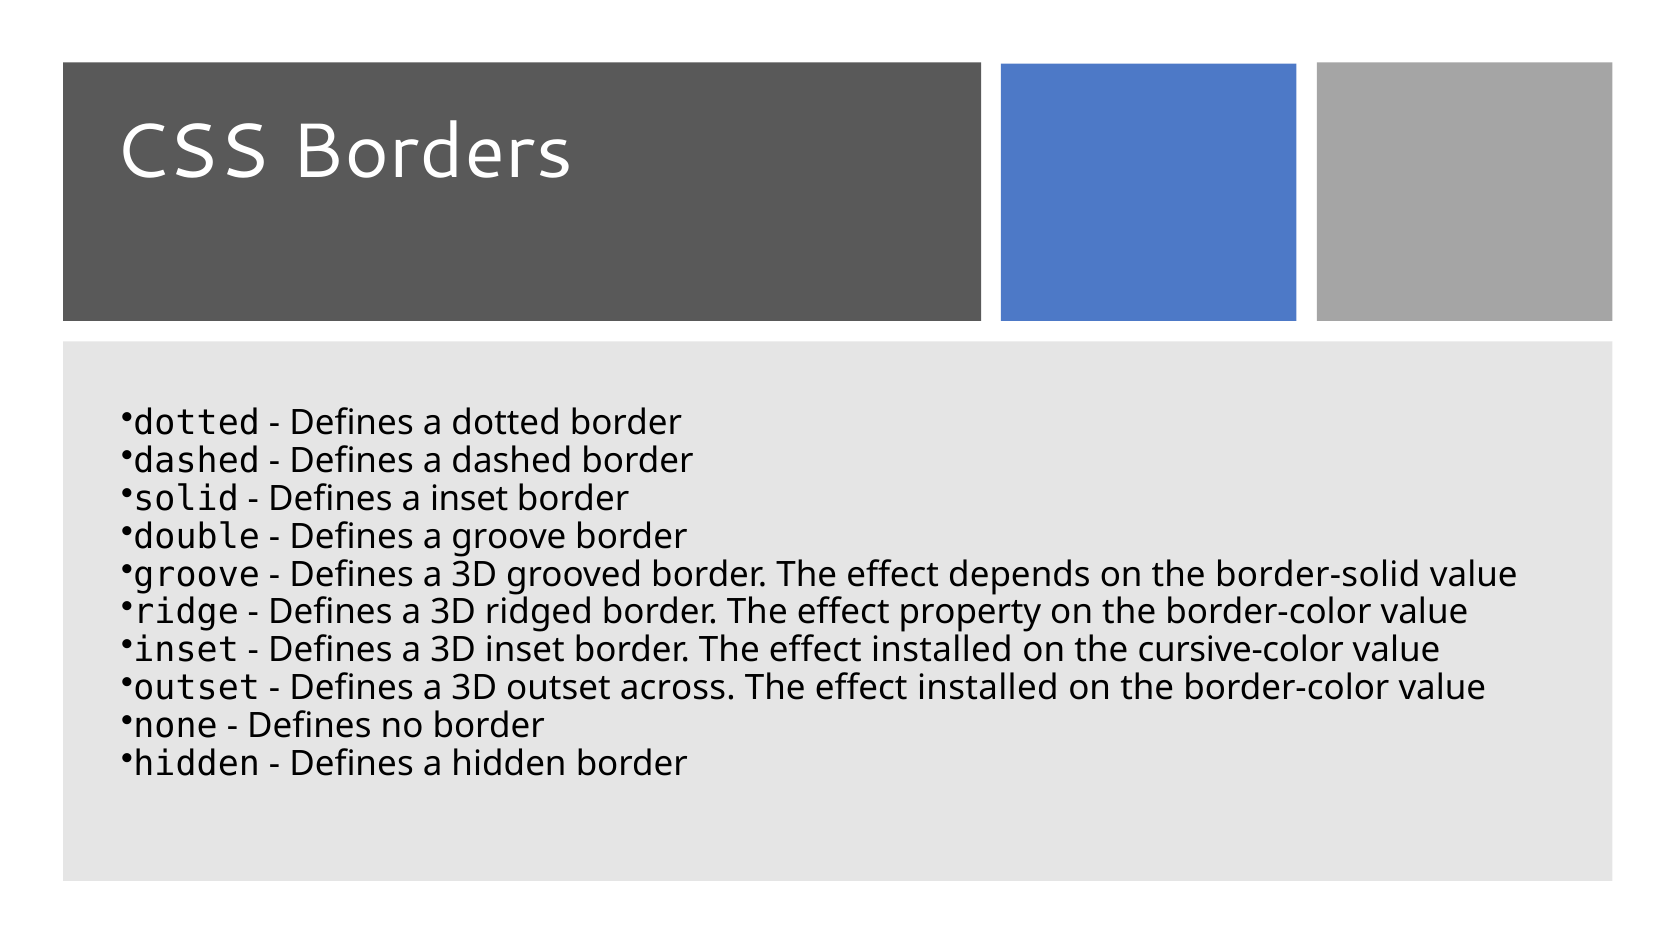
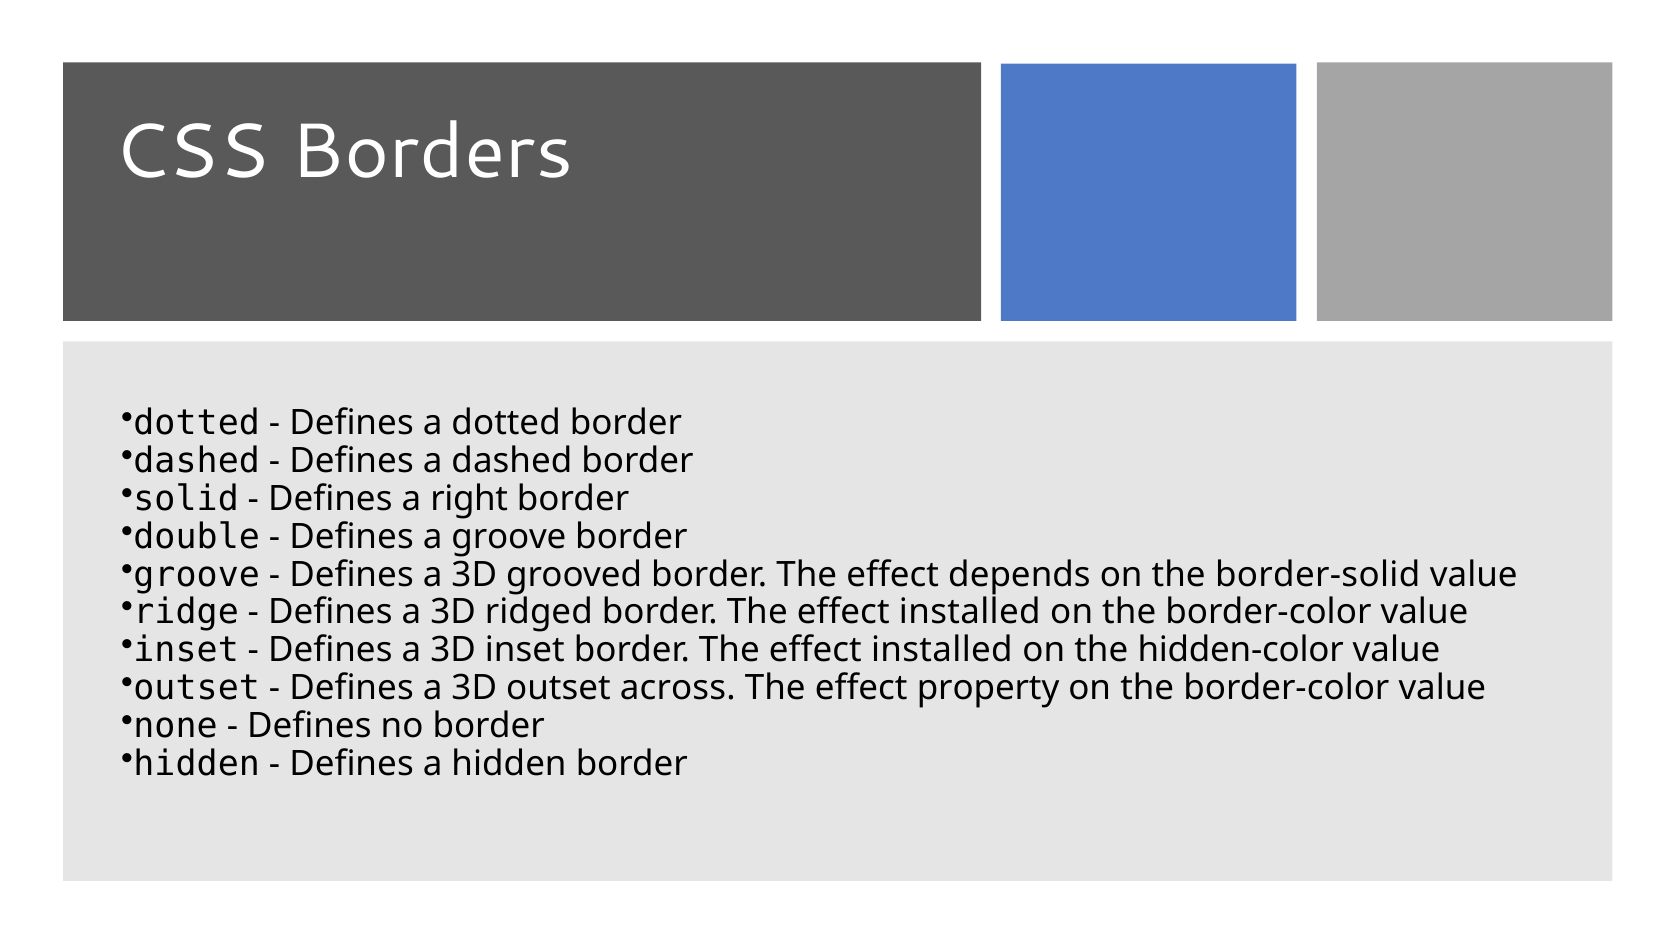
a inset: inset -> right
property at (970, 612): property -> installed
cursive-color: cursive-color -> hidden-color
installed at (988, 687): installed -> property
